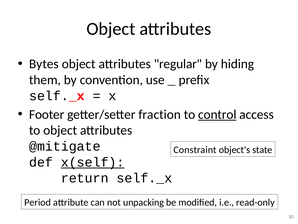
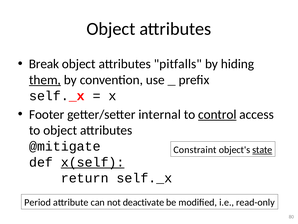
Bytes: Bytes -> Break
regular: regular -> pitfalls
them underline: none -> present
fraction: fraction -> internal
state underline: none -> present
unpacking: unpacking -> deactivate
